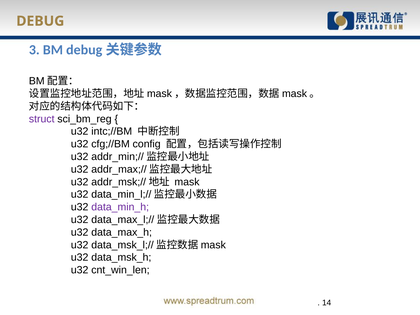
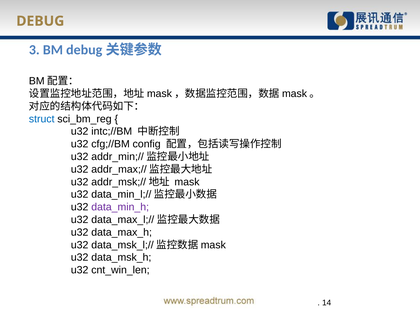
struct colour: purple -> blue
